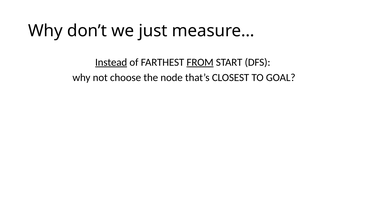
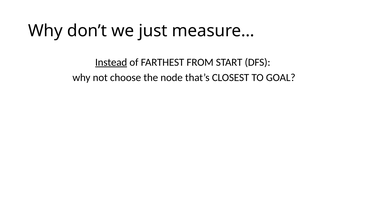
FROM underline: present -> none
